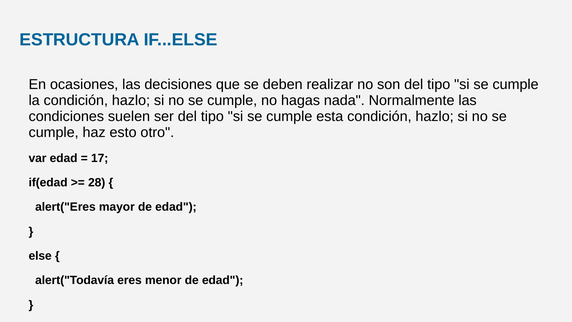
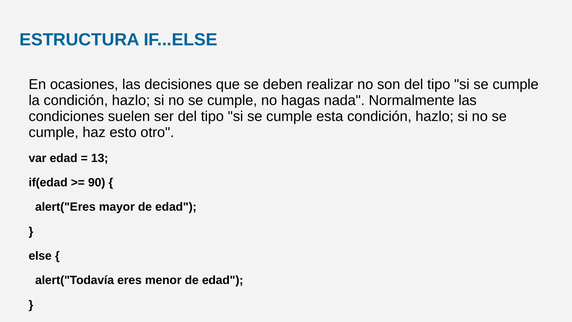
17: 17 -> 13
28: 28 -> 90
